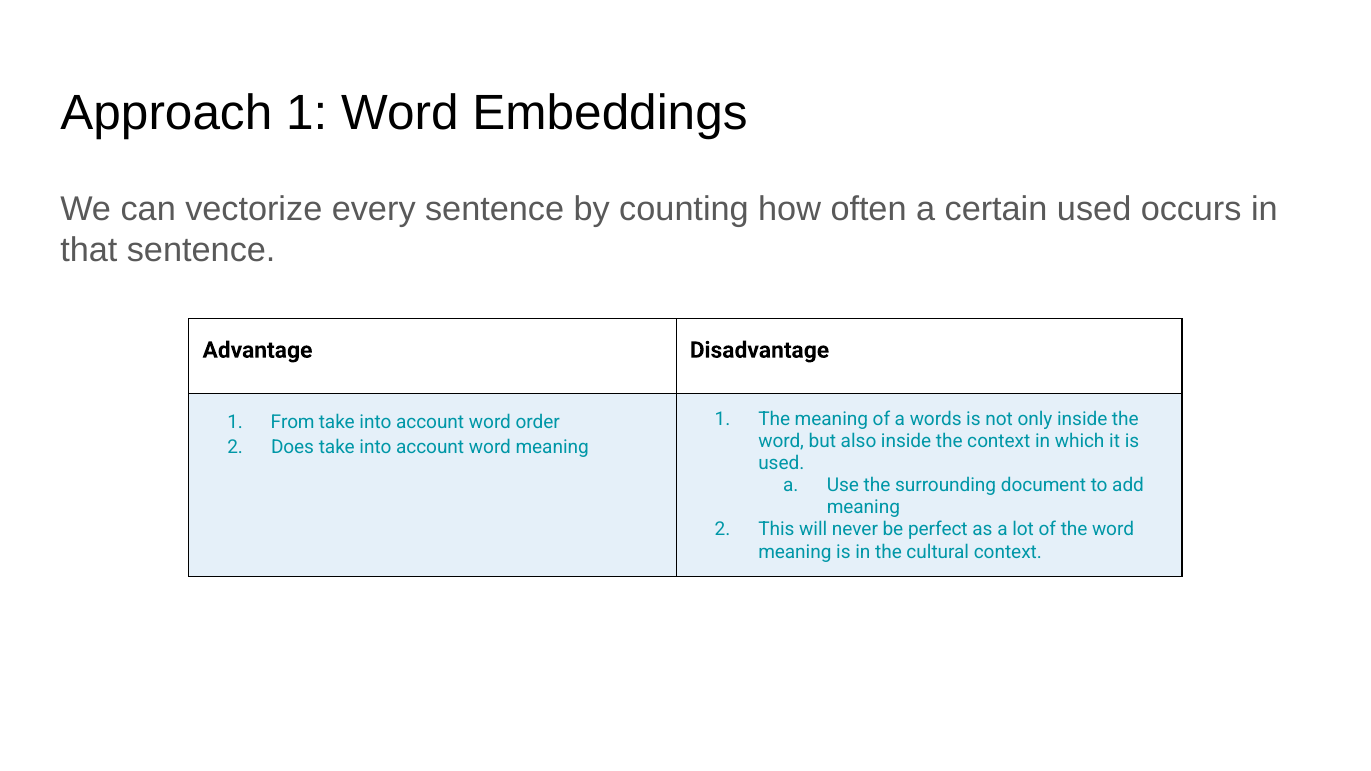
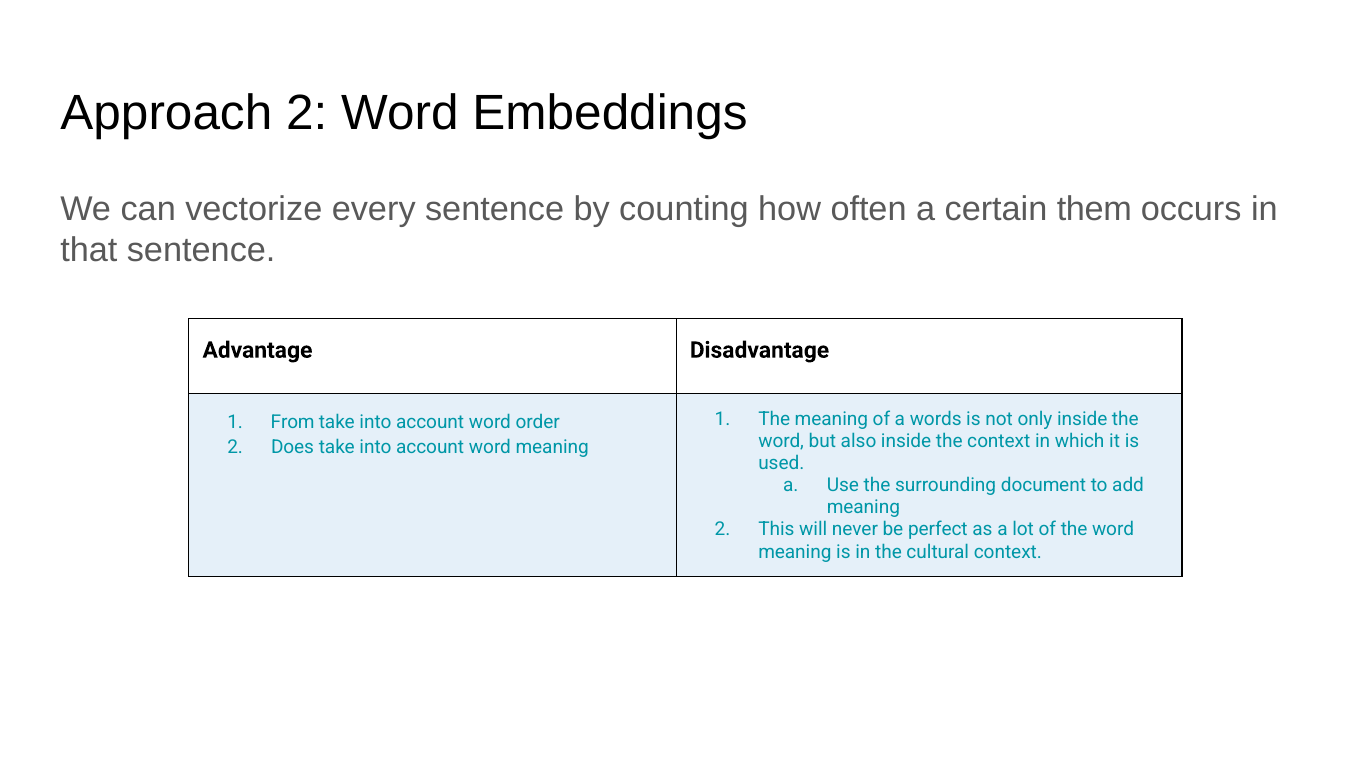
Approach 1: 1 -> 2
certain used: used -> them
